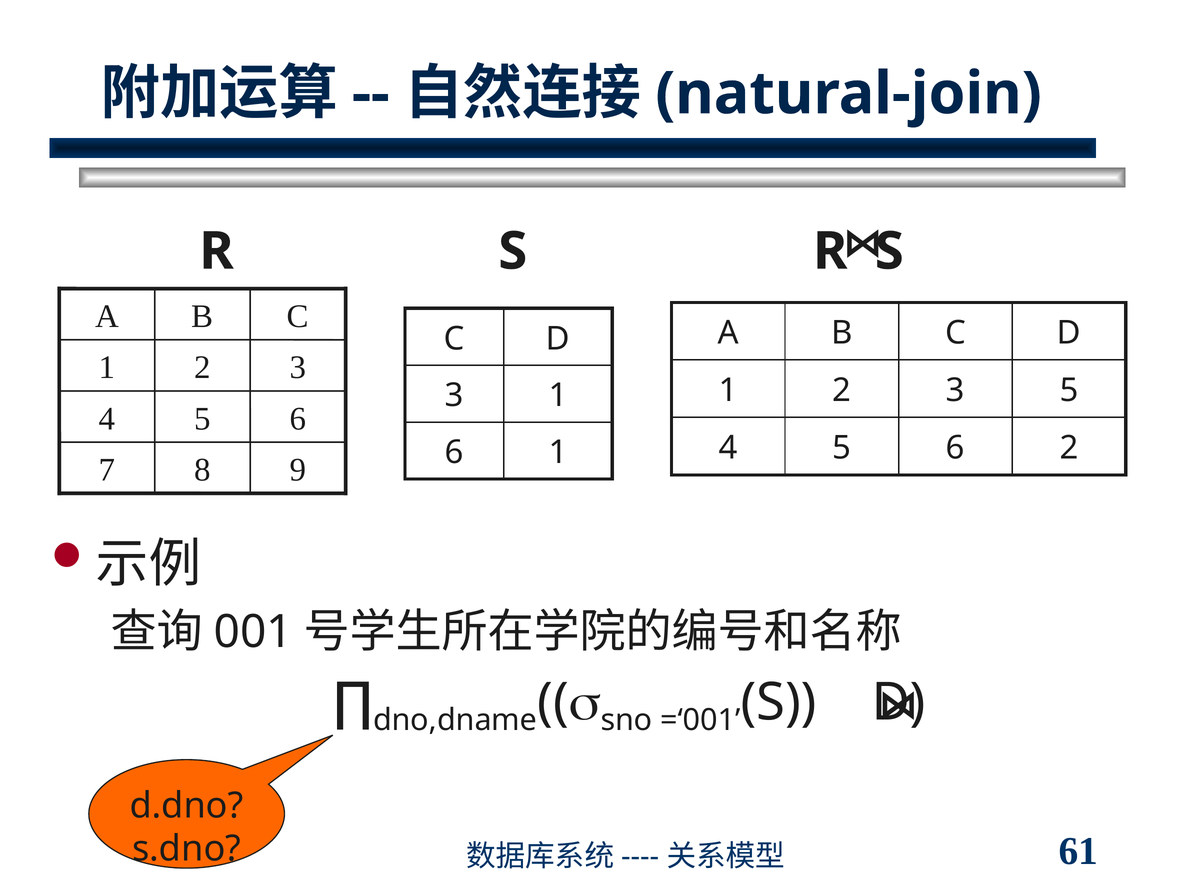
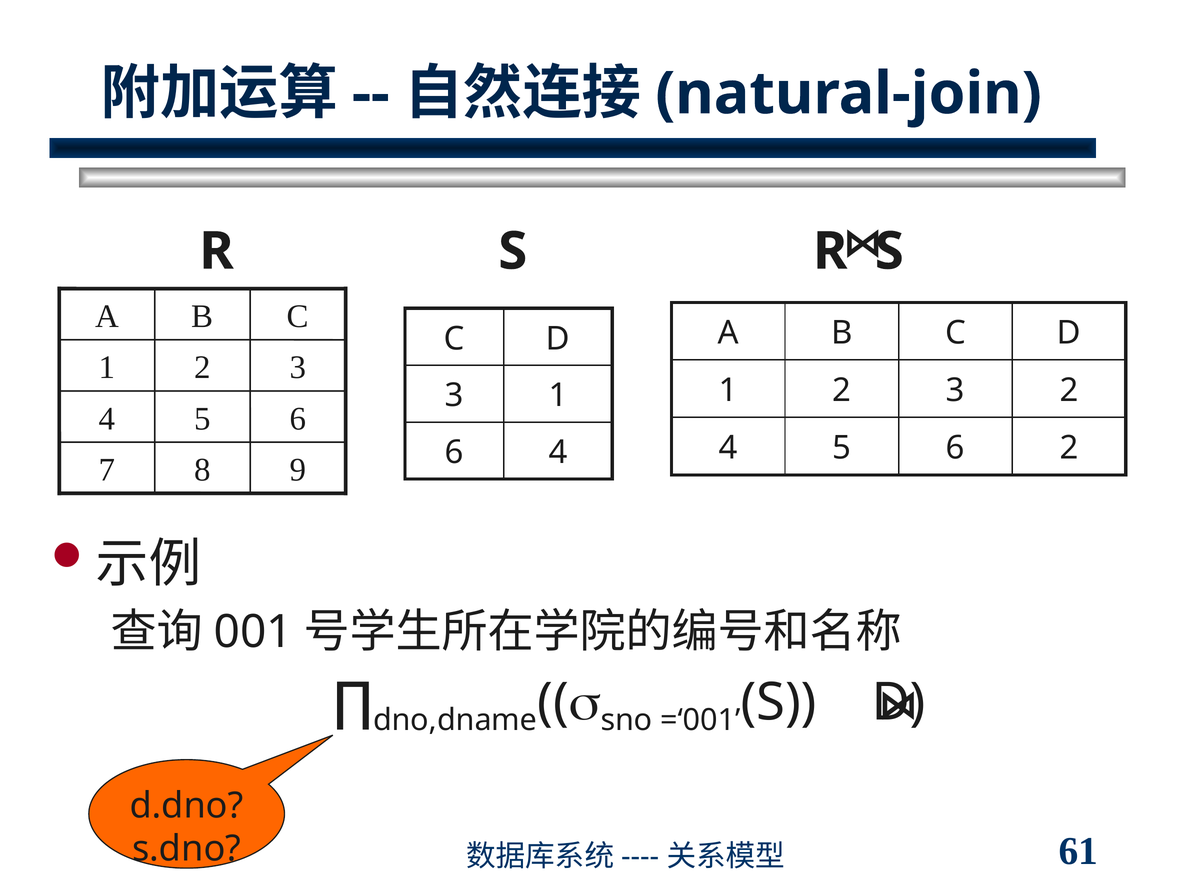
2 3 5: 5 -> 2
6 1: 1 -> 4
